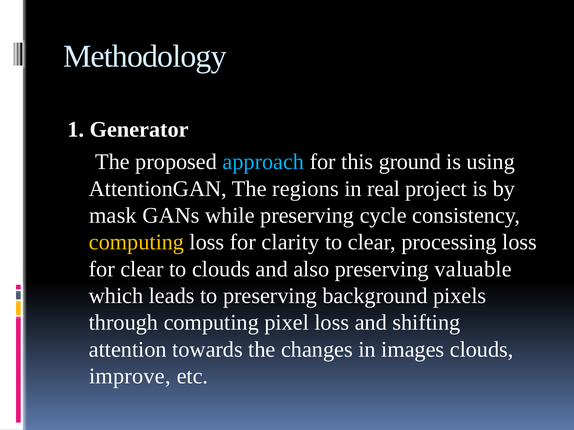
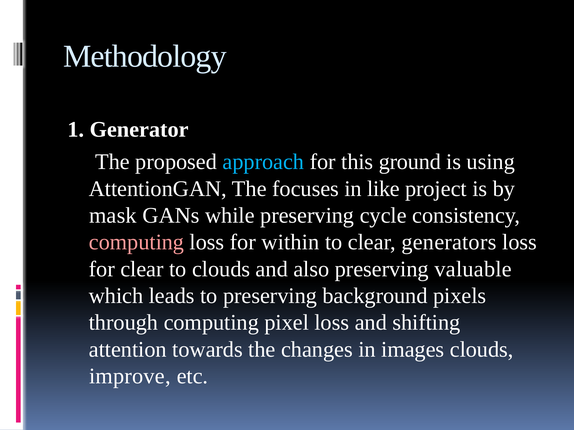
regions: regions -> focuses
real: real -> like
computing at (137, 243) colour: yellow -> pink
clarity: clarity -> within
processing: processing -> generators
